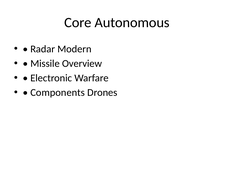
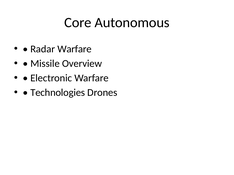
Radar Modern: Modern -> Warfare
Components: Components -> Technologies
